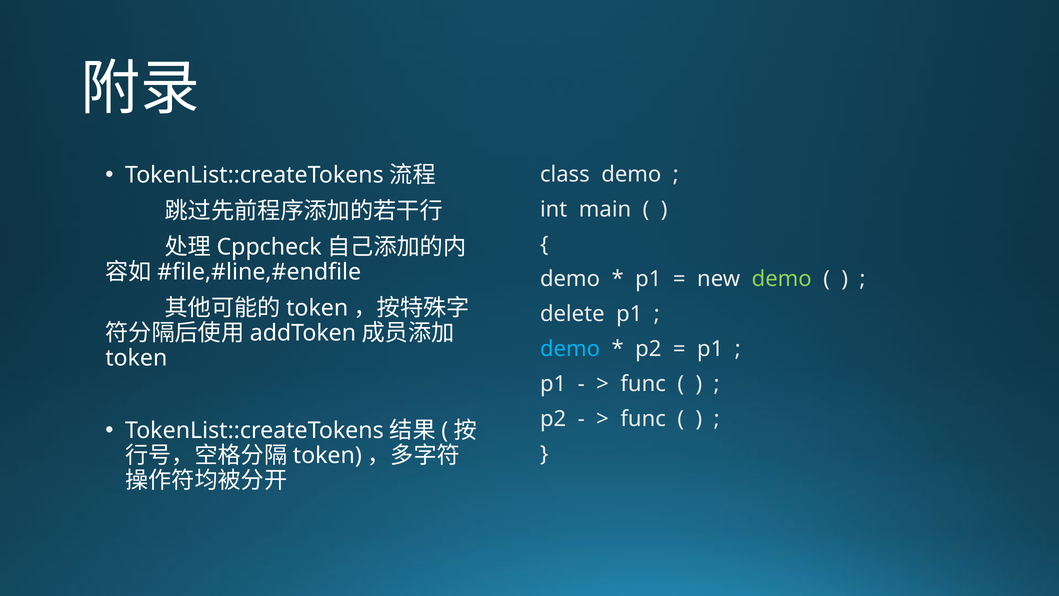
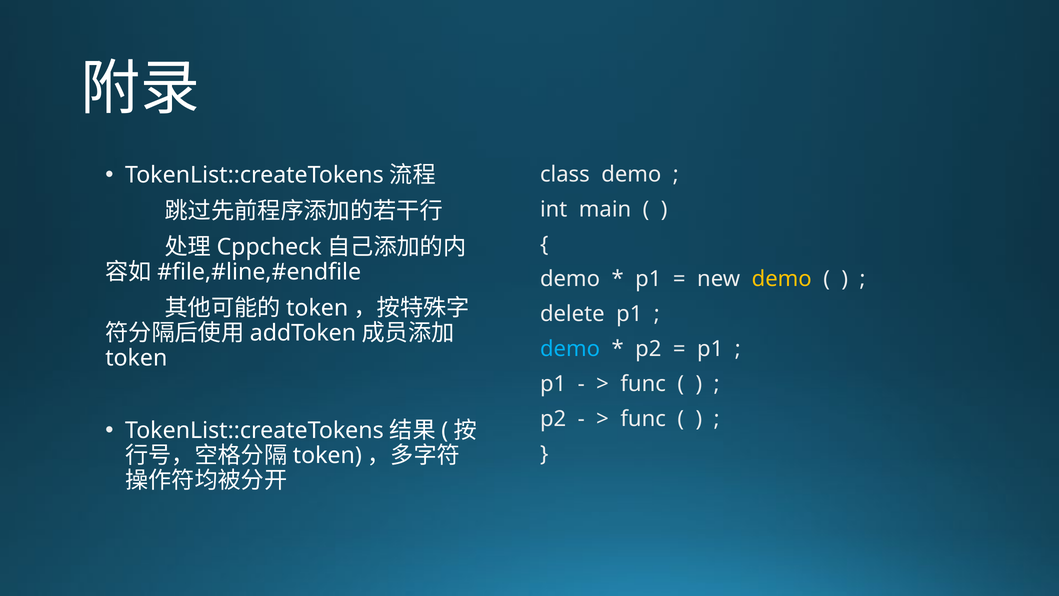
demo at (782, 279) colour: light green -> yellow
